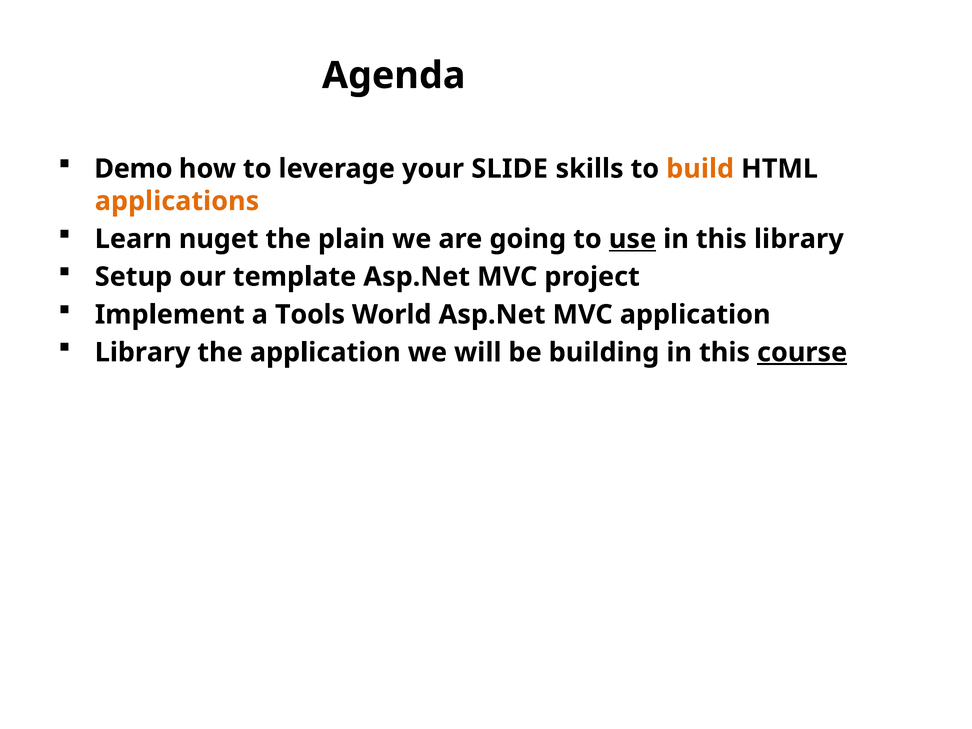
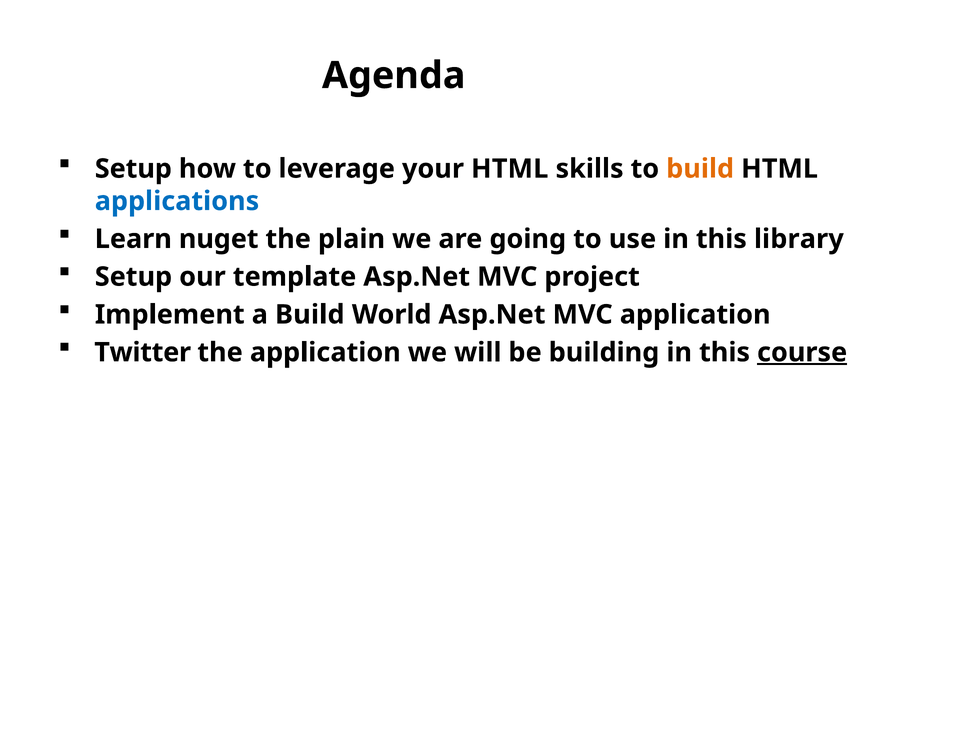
Demo at (133, 169): Demo -> Setup
your SLIDE: SLIDE -> HTML
applications colour: orange -> blue
use underline: present -> none
a Tools: Tools -> Build
Library at (143, 352): Library -> Twitter
